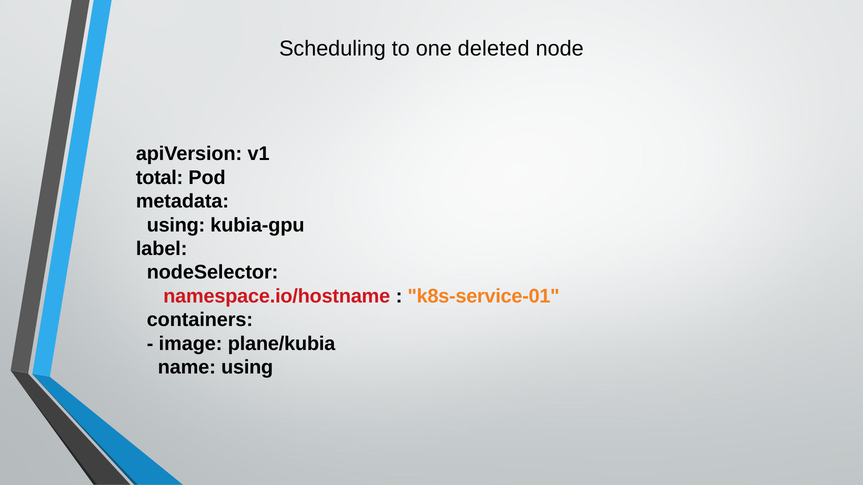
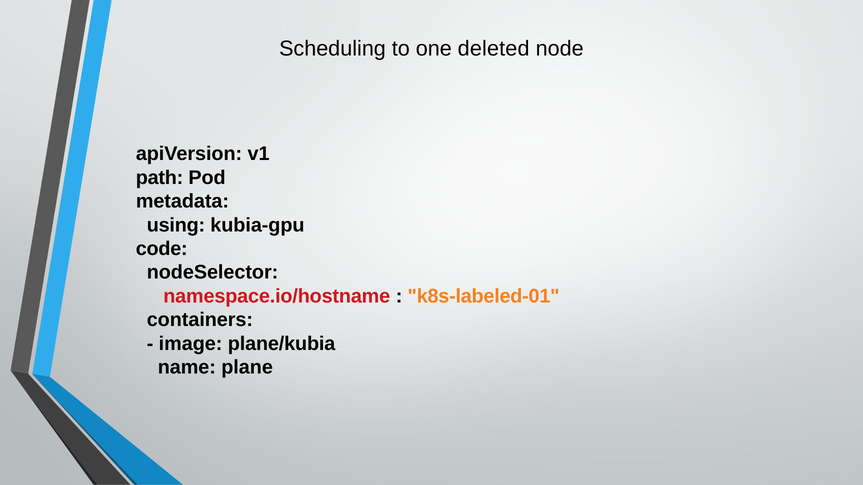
total: total -> path
label: label -> code
k8s-service-01: k8s-service-01 -> k8s-labeled-01
name using: using -> plane
